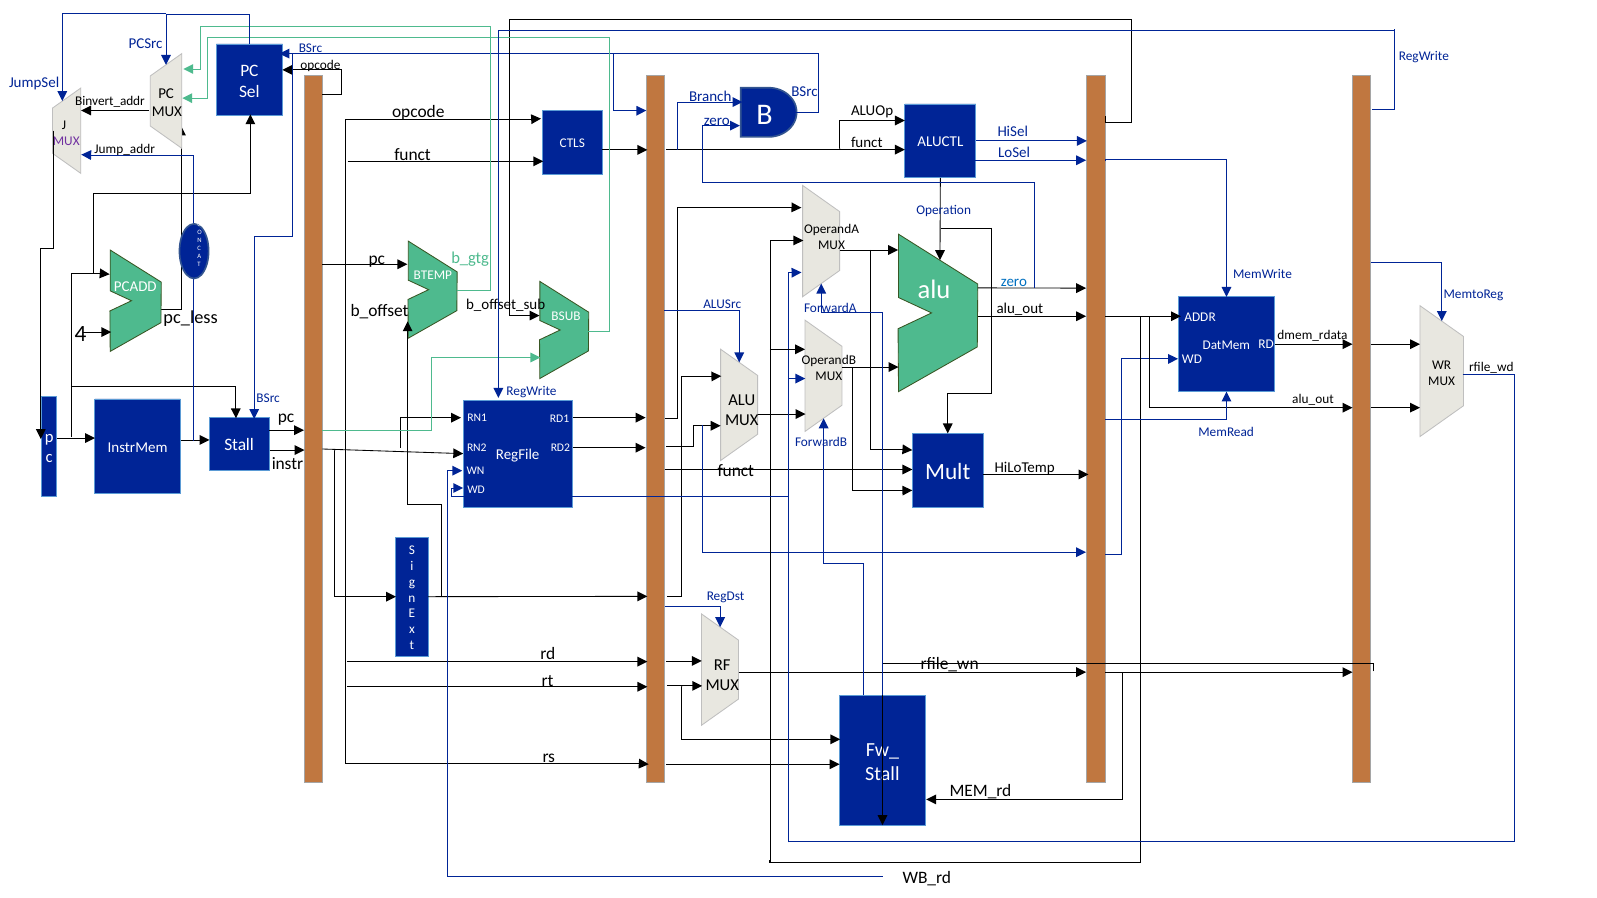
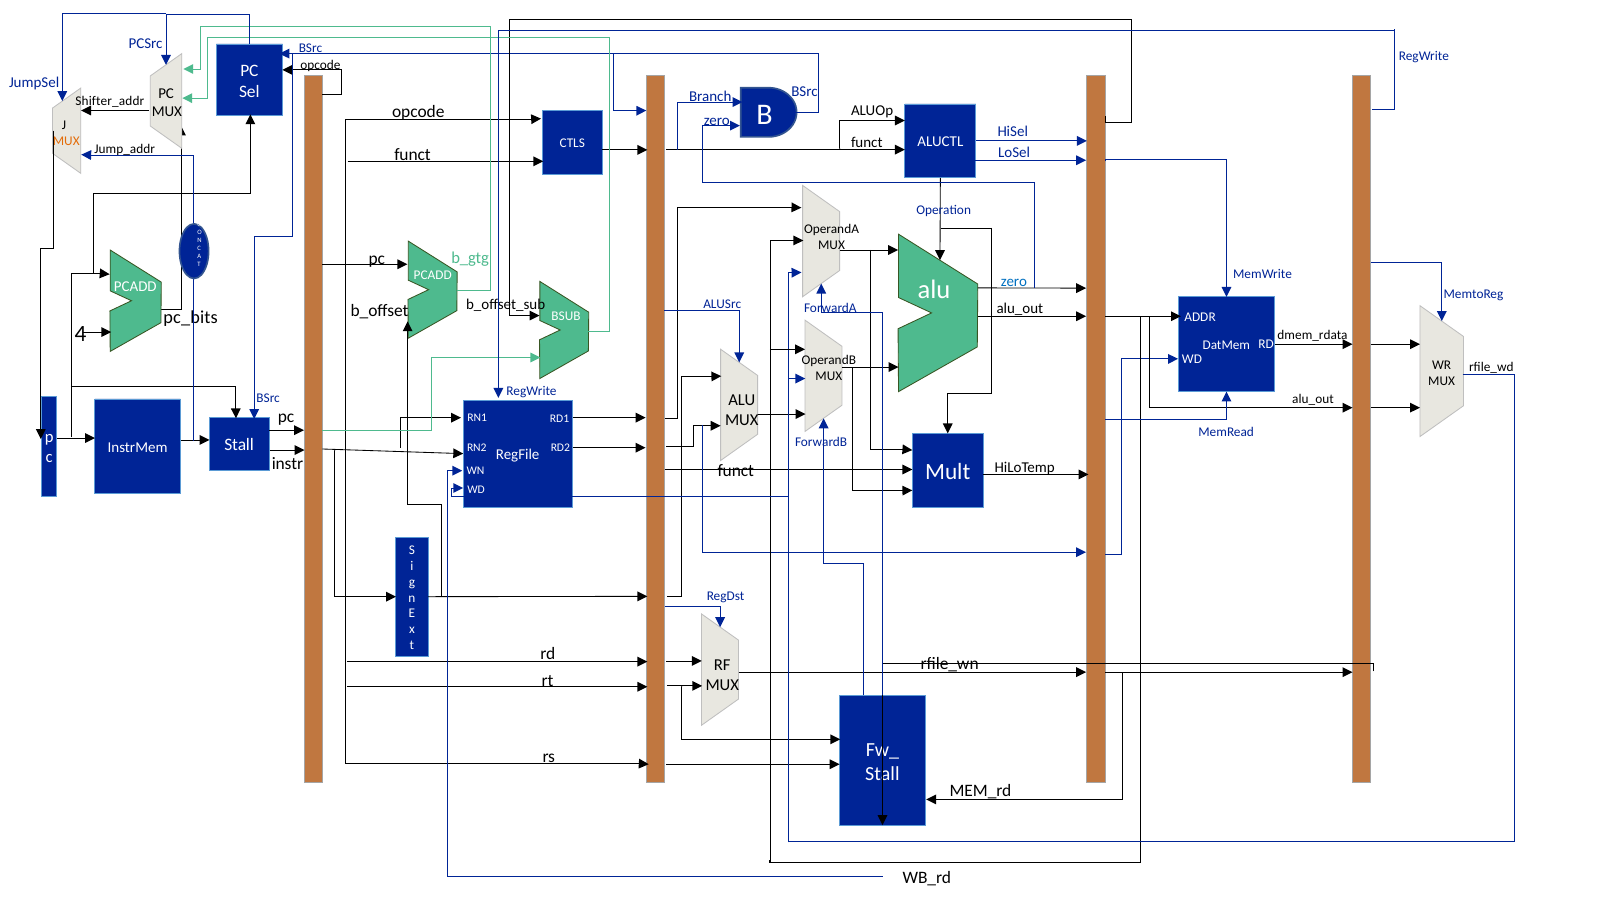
Binvert_addr: Binvert_addr -> Shifter_addr
MUX at (66, 141) colour: purple -> orange
BTEMP at (433, 275): BTEMP -> PCADD
pc_less: pc_less -> pc_bits
